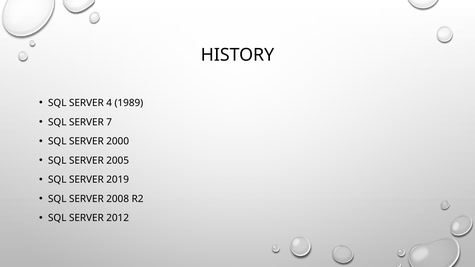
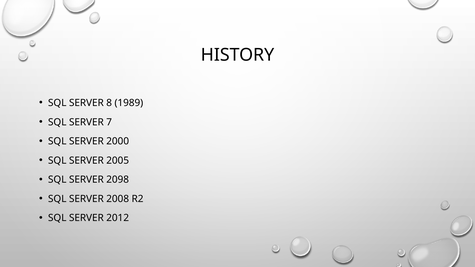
4: 4 -> 8
2019: 2019 -> 2098
